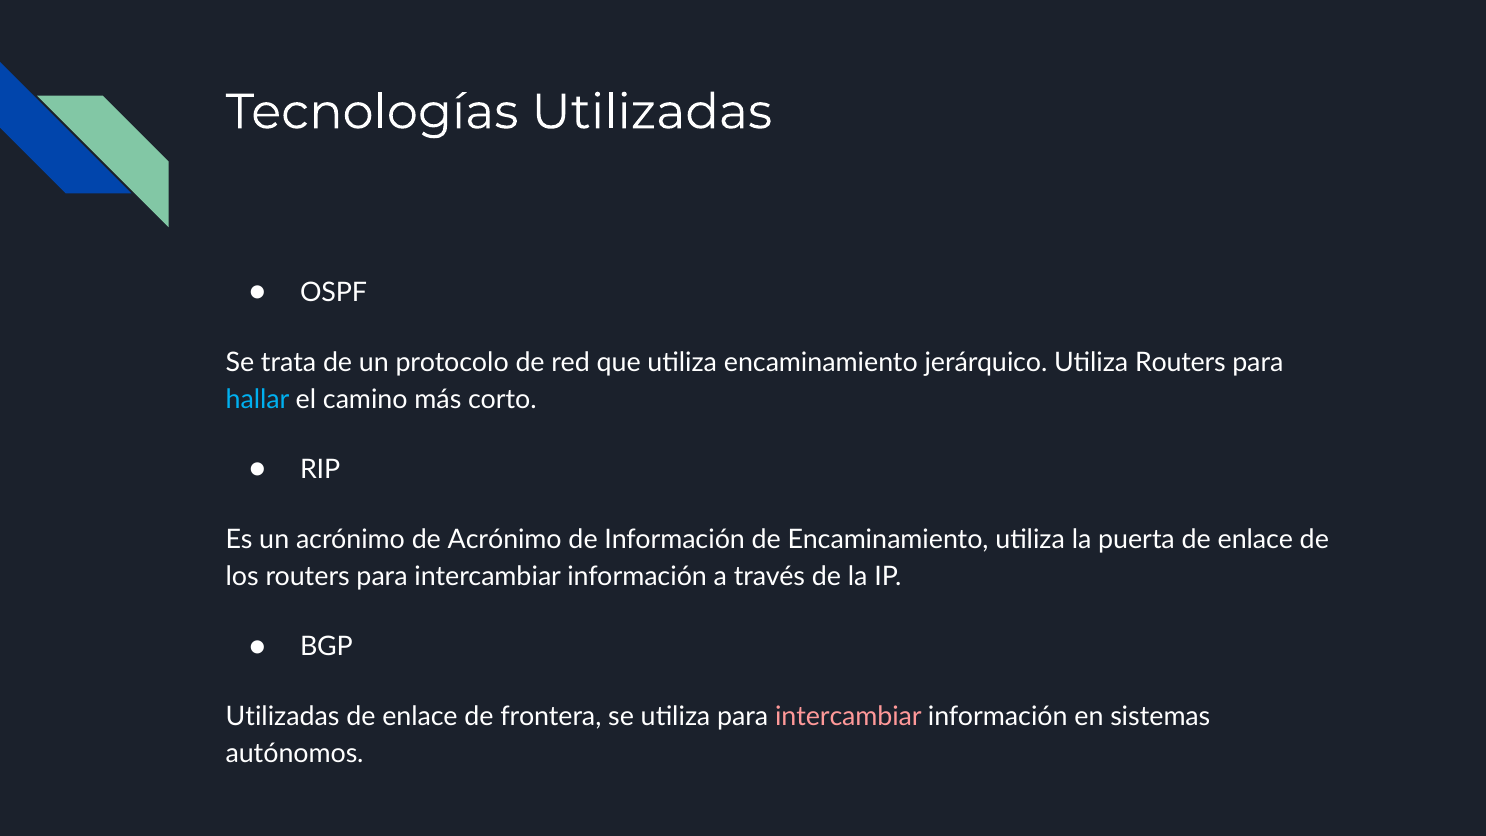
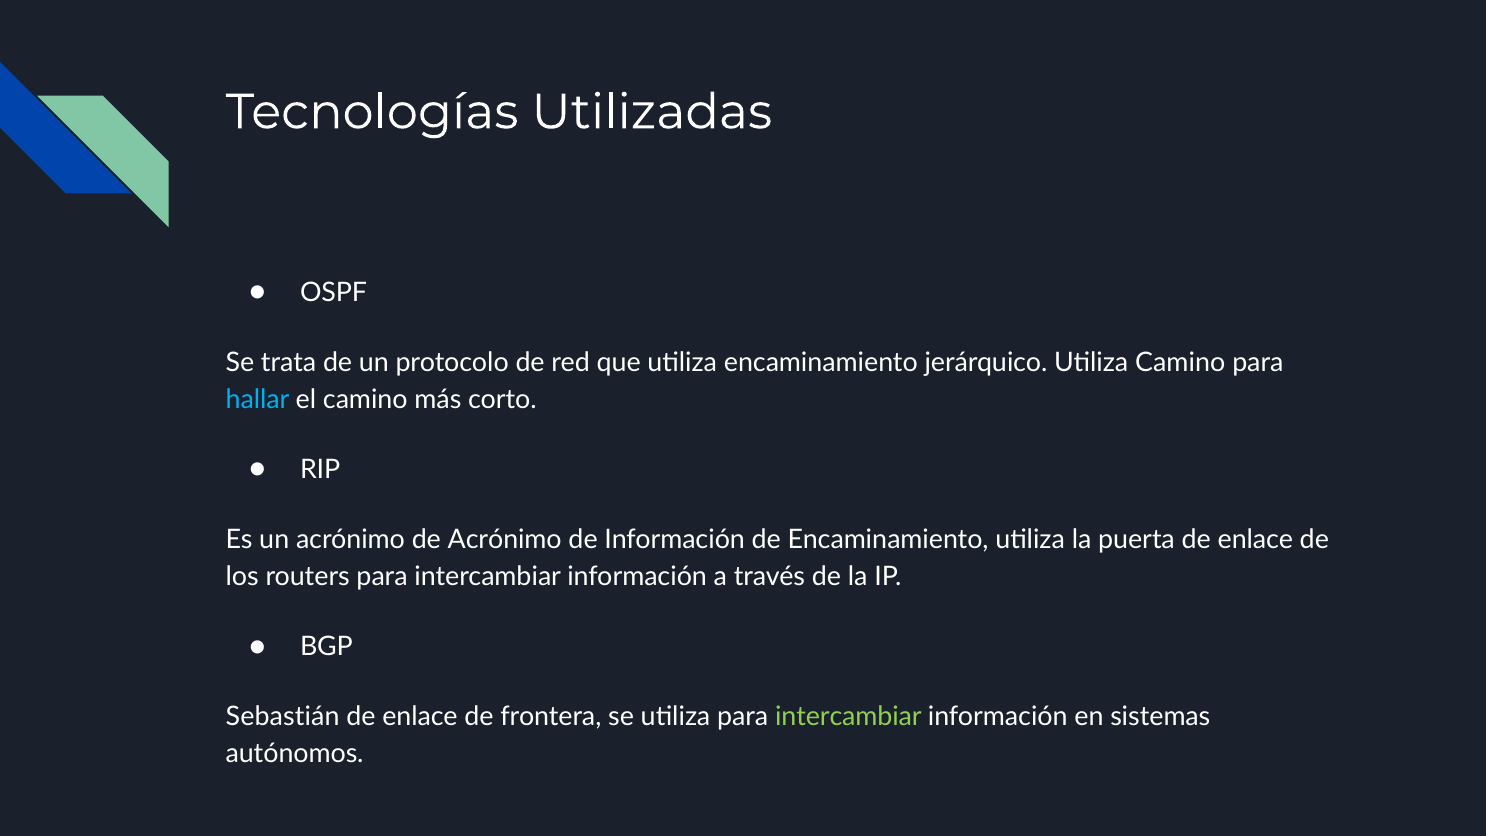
Utiliza Routers: Routers -> Camino
Utilizadas at (283, 717): Utilizadas -> Sebastián
intercambiar at (848, 717) colour: pink -> light green
